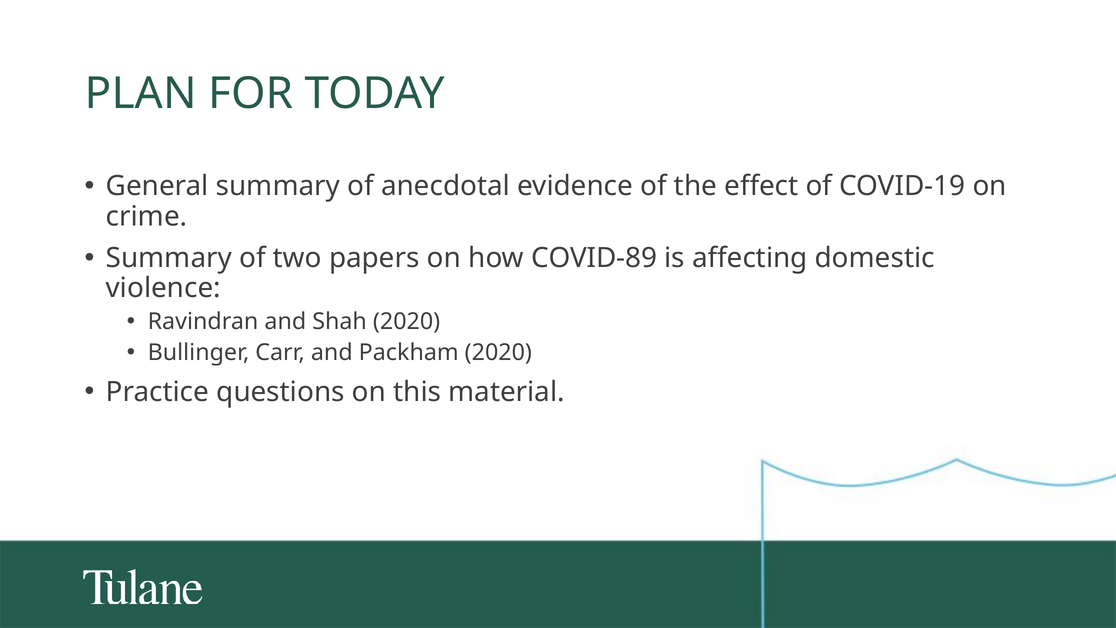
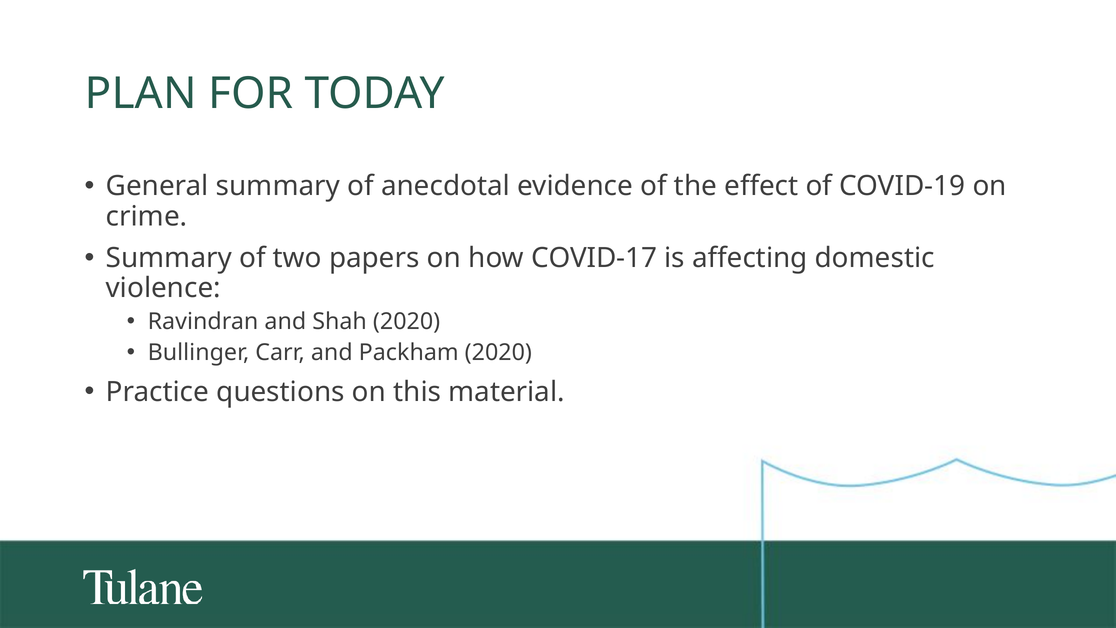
COVID-89: COVID-89 -> COVID-17
